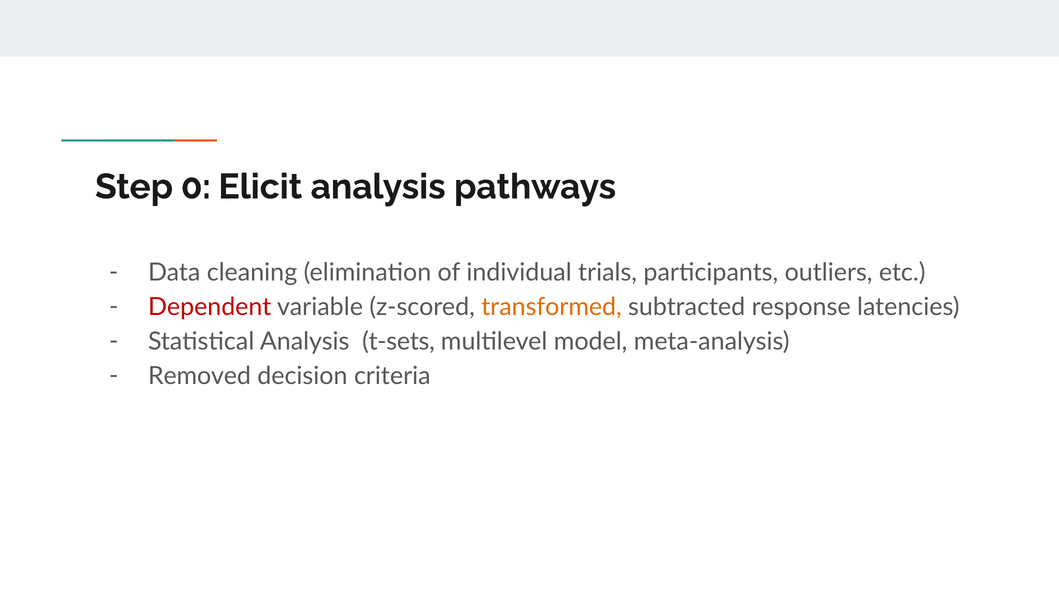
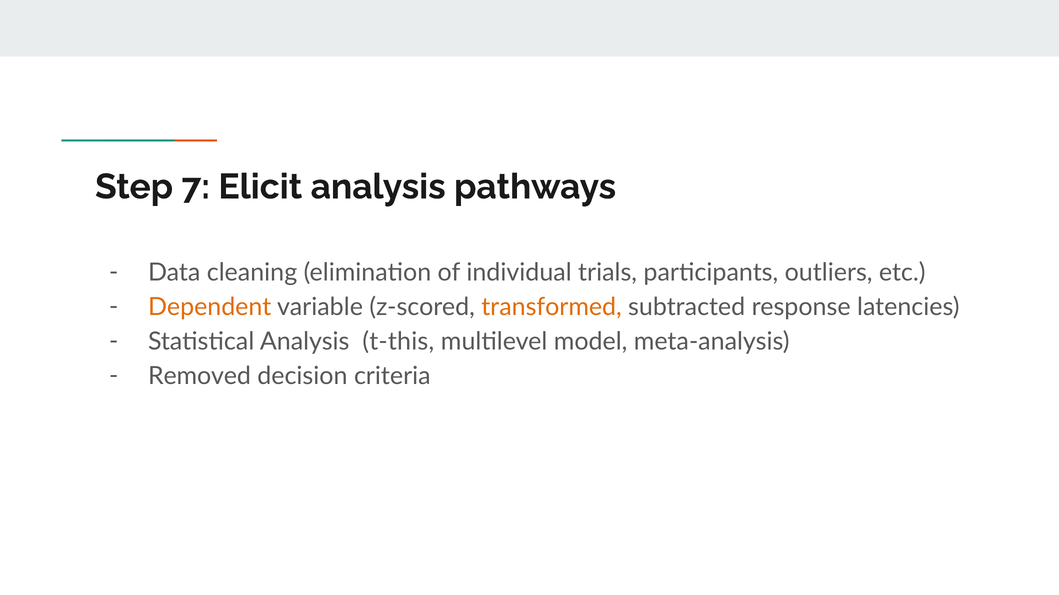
0: 0 -> 7
Dependent colour: red -> orange
t-sets: t-sets -> t-this
